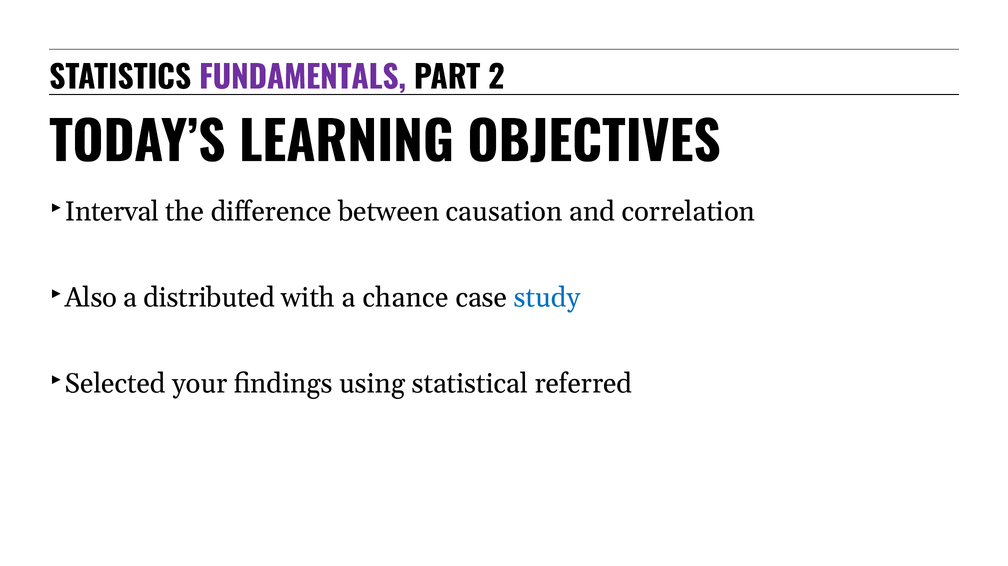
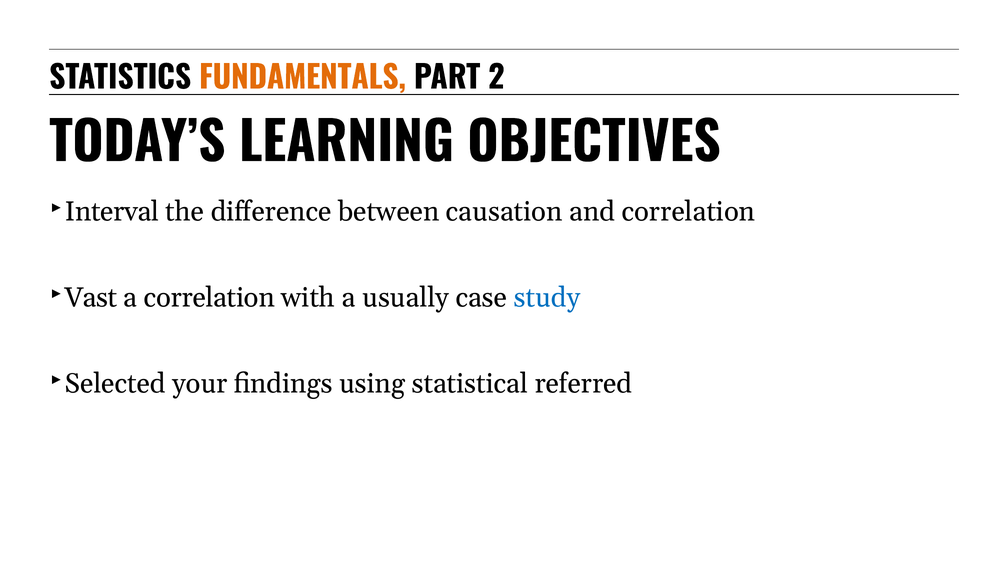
FUNDAMENTALS colour: purple -> orange
Also: Also -> Vast
a distributed: distributed -> correlation
chance: chance -> usually
